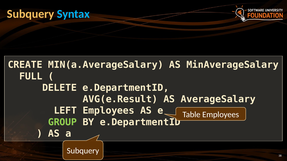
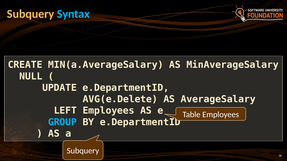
FULL: FULL -> NULL
DELETE: DELETE -> UPDATE
AVG(e.Result: AVG(e.Result -> AVG(e.Delete
GROUP colour: light green -> light blue
